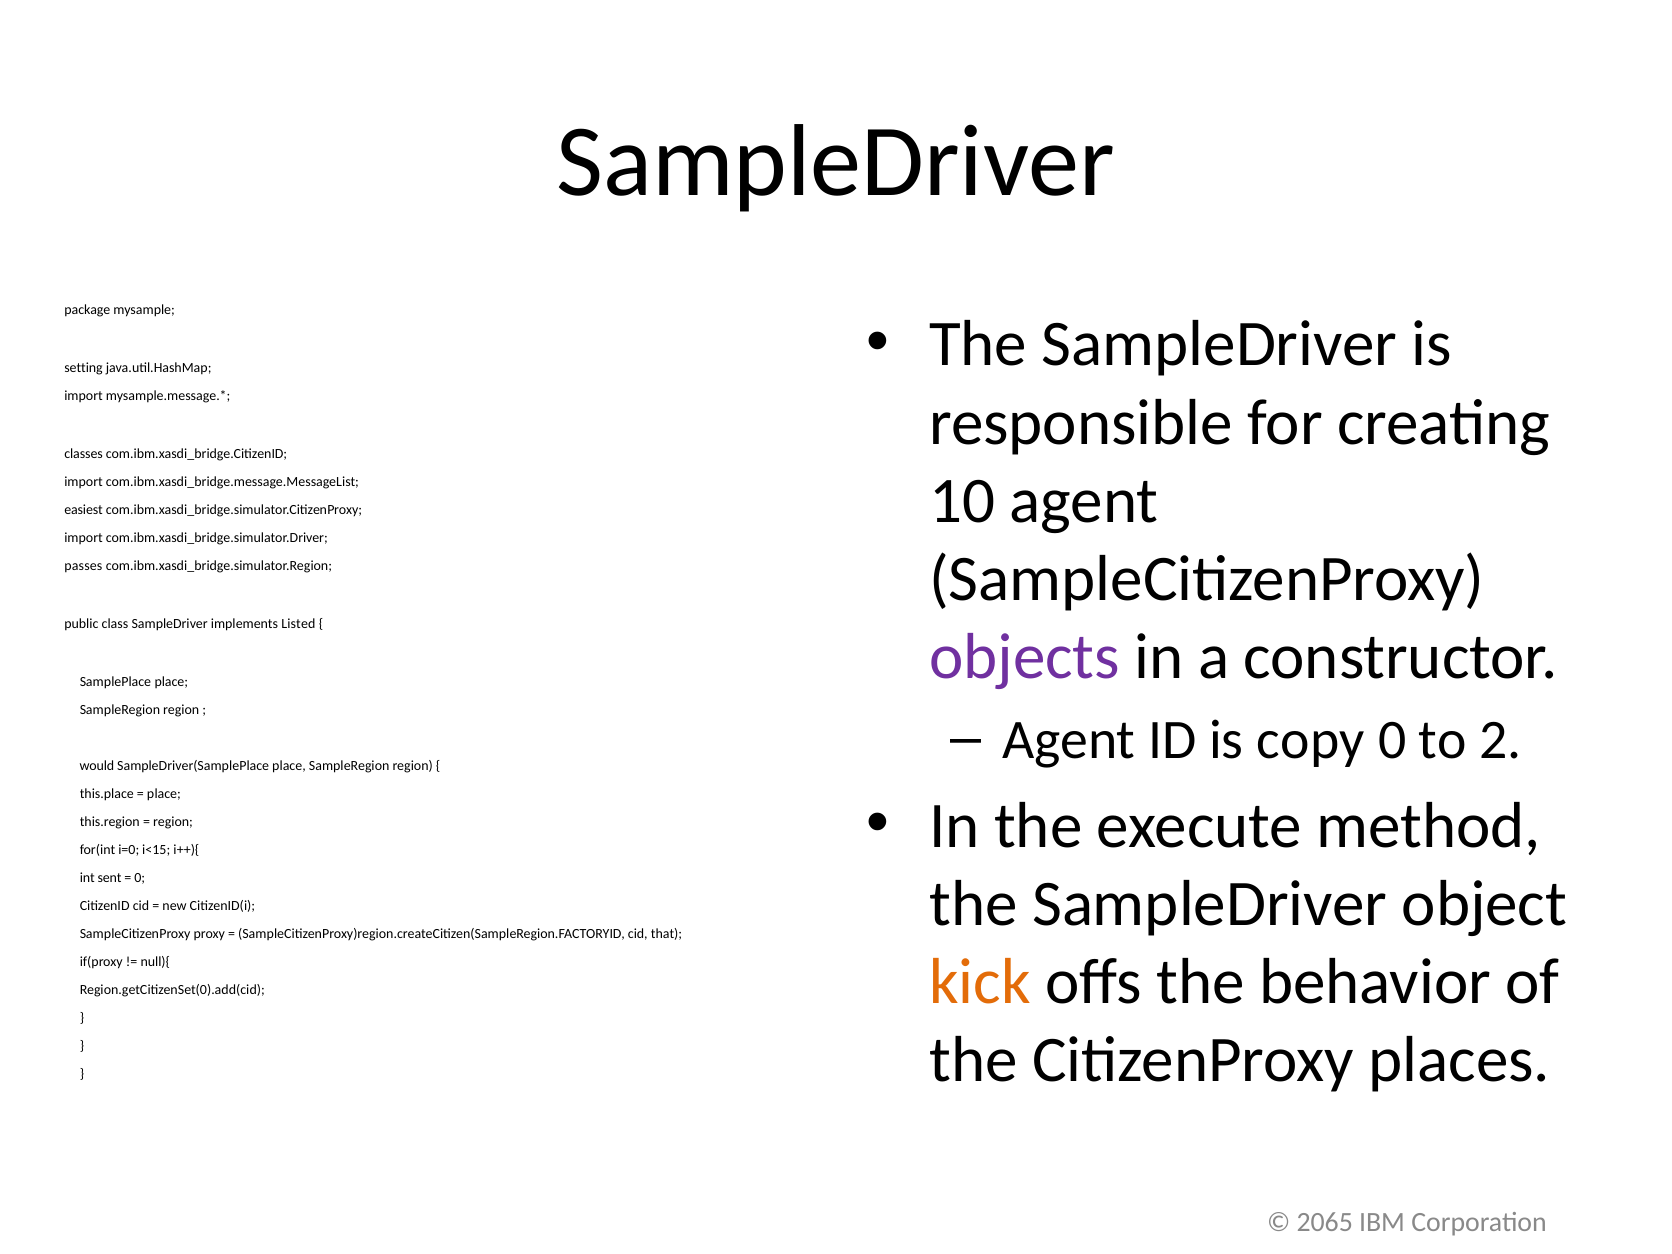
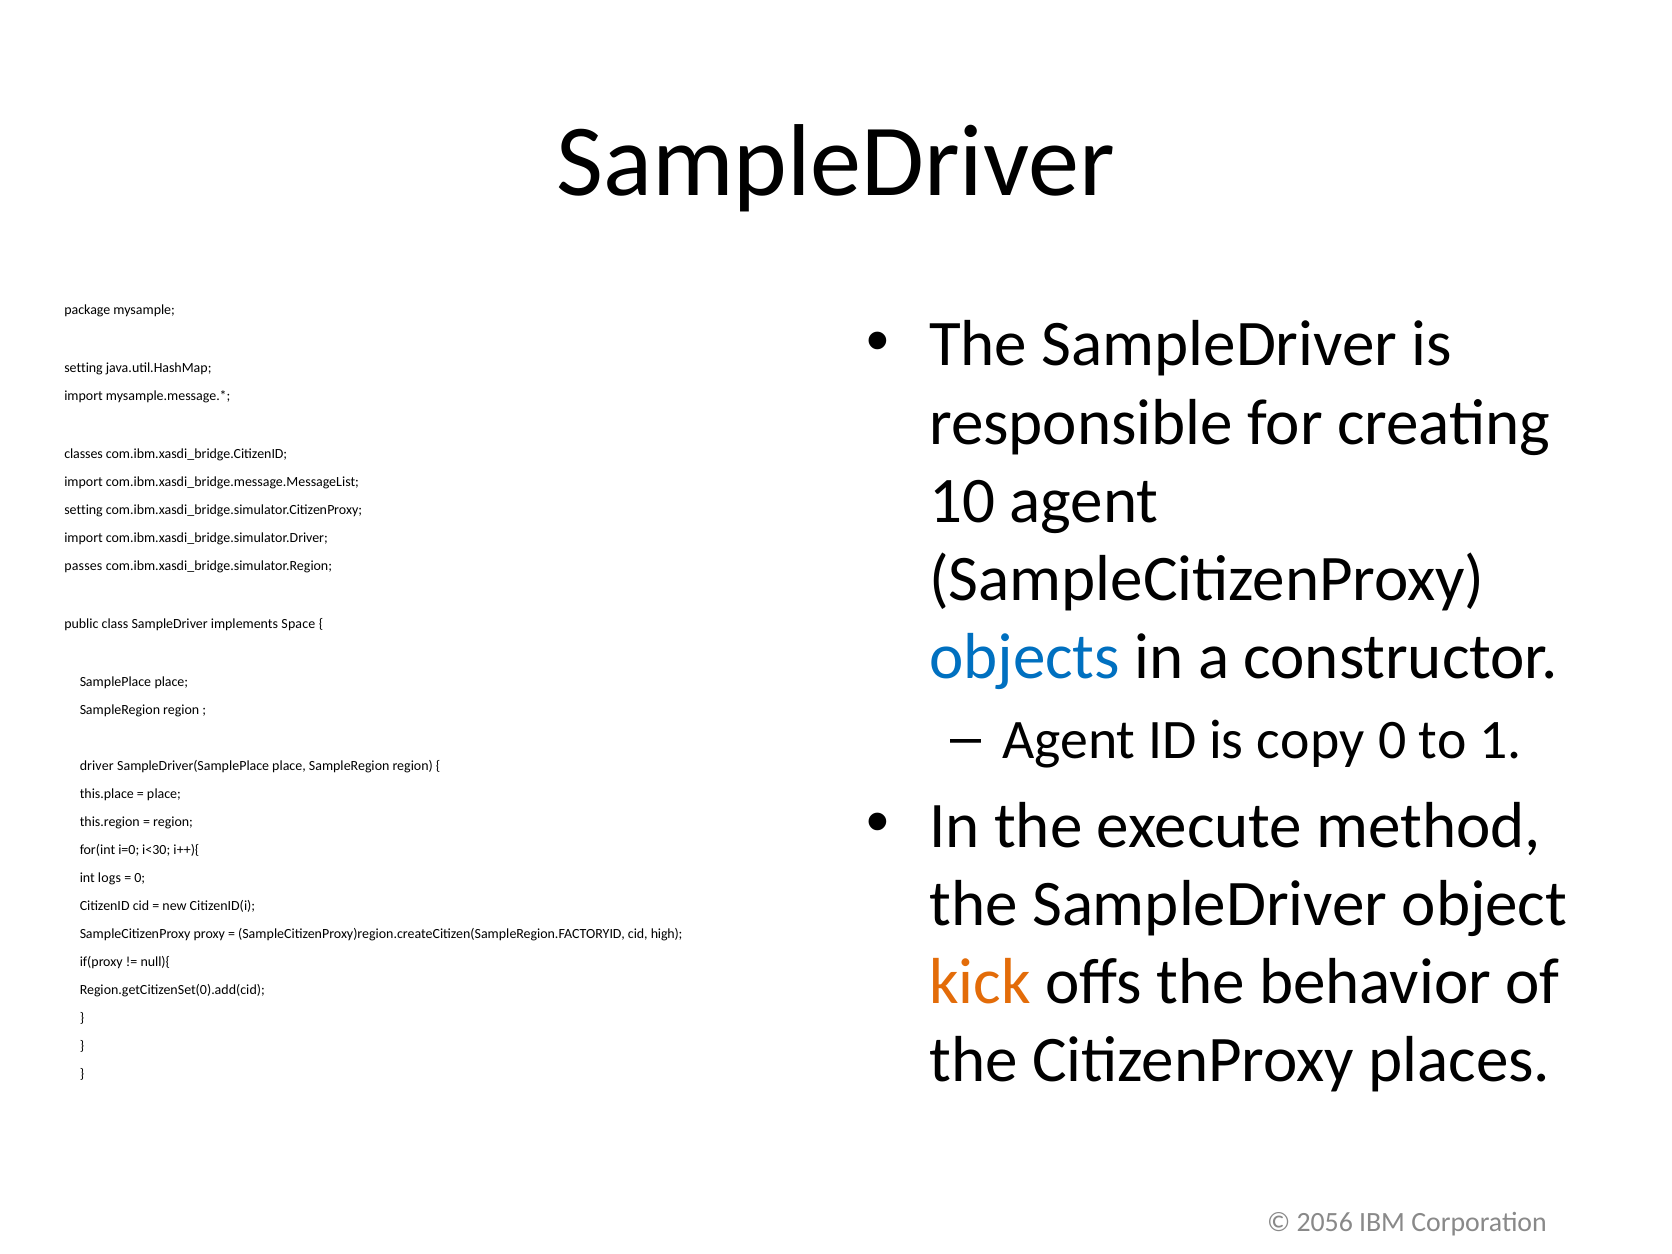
easiest at (84, 510): easiest -> setting
Listed: Listed -> Space
objects colour: purple -> blue
2: 2 -> 1
would: would -> driver
i<15: i<15 -> i<30
sent: sent -> logs
that: that -> high
2065: 2065 -> 2056
